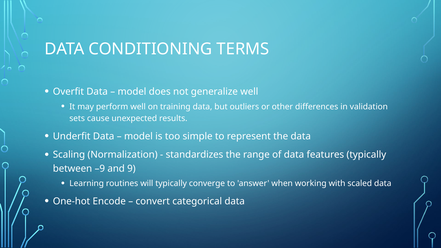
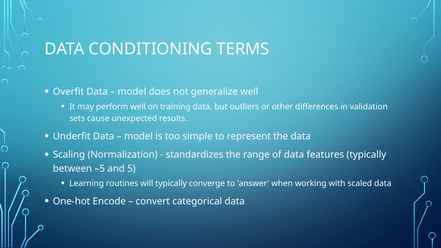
–9: –9 -> –5
9: 9 -> 5
